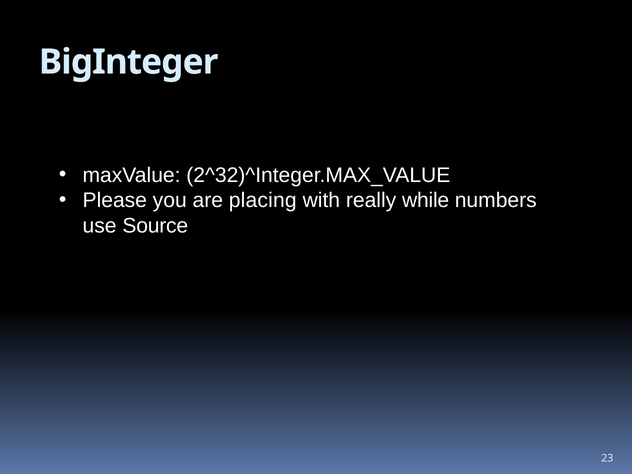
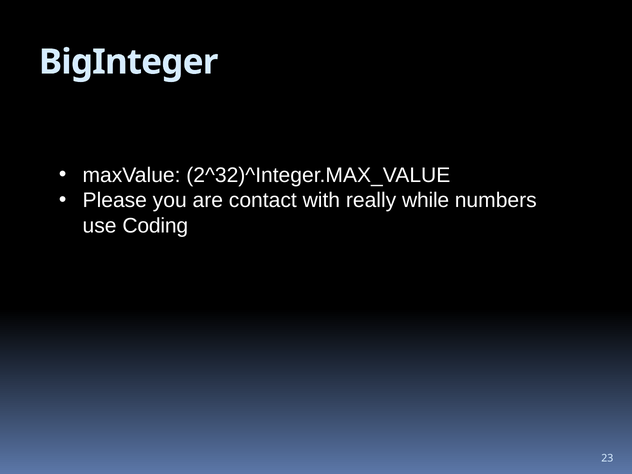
placing: placing -> contact
Source: Source -> Coding
